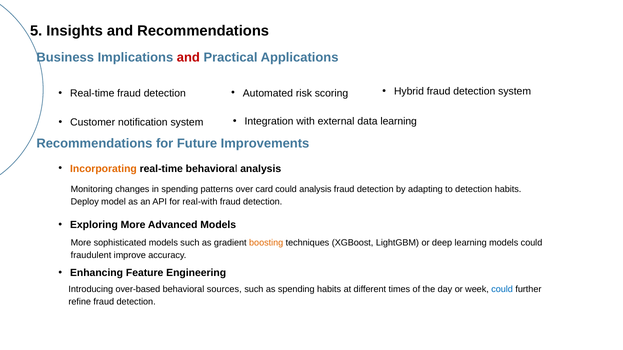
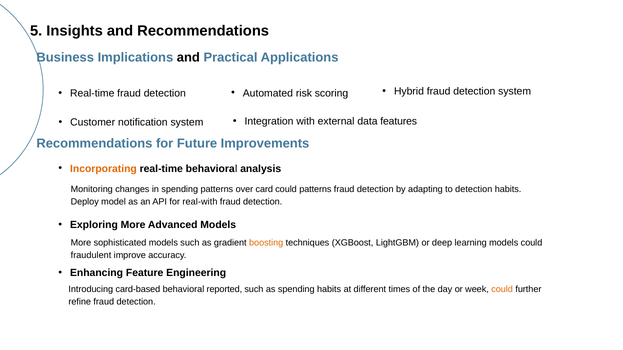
and at (188, 58) colour: red -> black
data learning: learning -> features
could analysis: analysis -> patterns
over-based: over-based -> card-based
sources: sources -> reported
could at (502, 289) colour: blue -> orange
